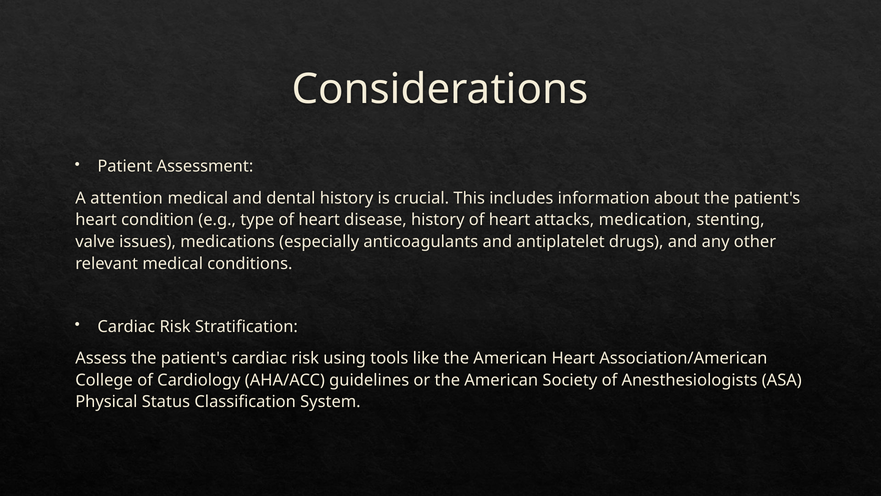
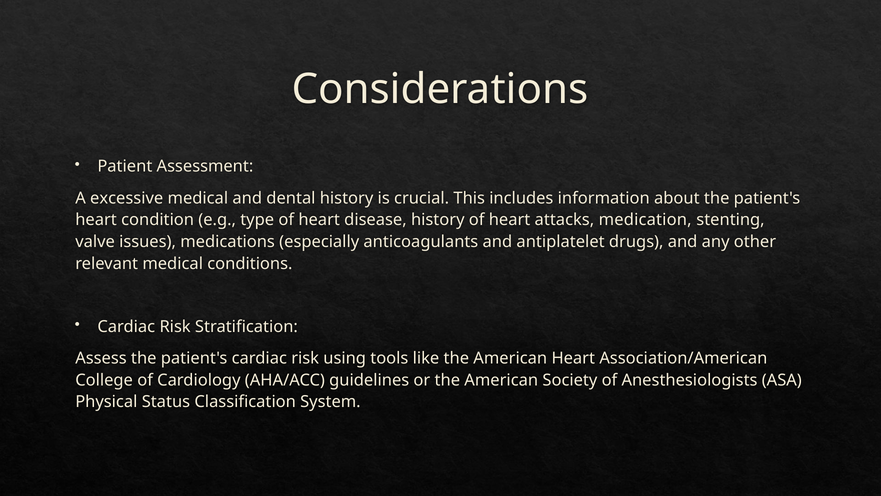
attention: attention -> excessive
